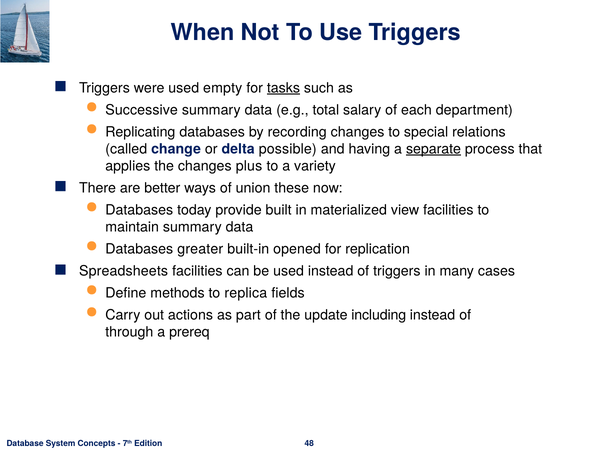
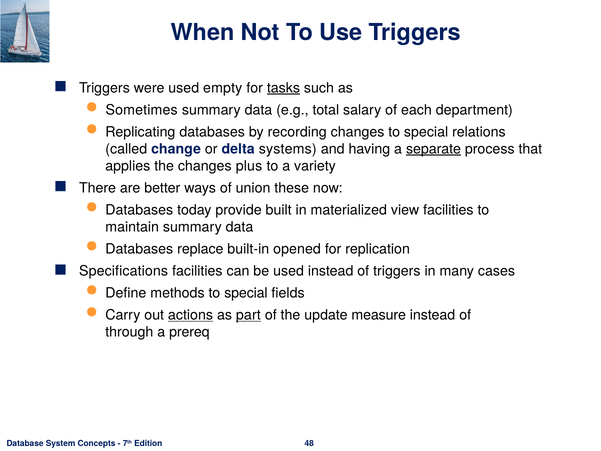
Successive: Successive -> Sometimes
possible: possible -> systems
greater: greater -> replace
Spreadsheets: Spreadsheets -> Specifications
methods to replica: replica -> special
actions underline: none -> present
part underline: none -> present
including: including -> measure
